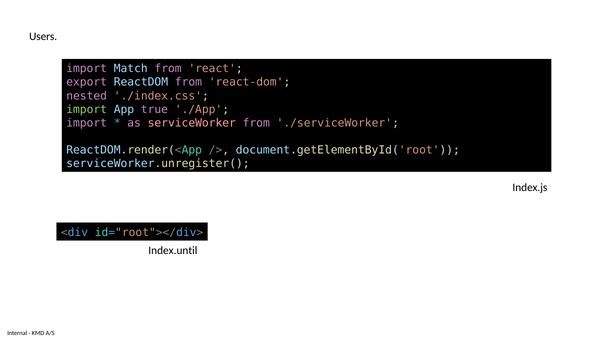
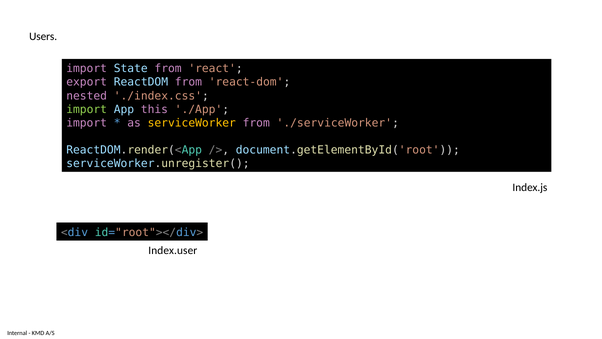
Match: Match -> State
true: true -> this
serviceWorker colour: pink -> yellow
Index.until: Index.until -> Index.user
